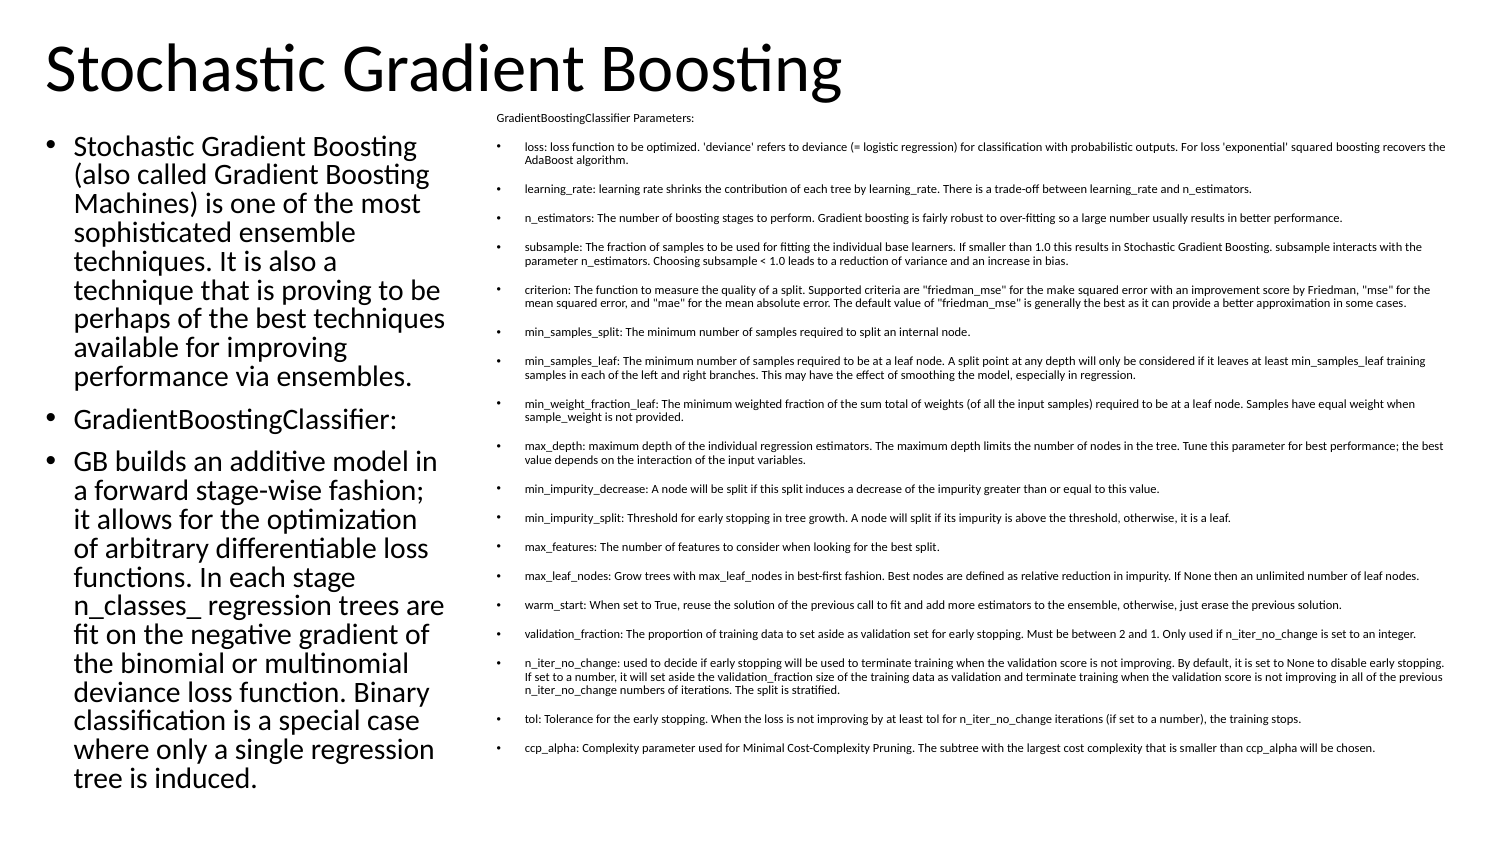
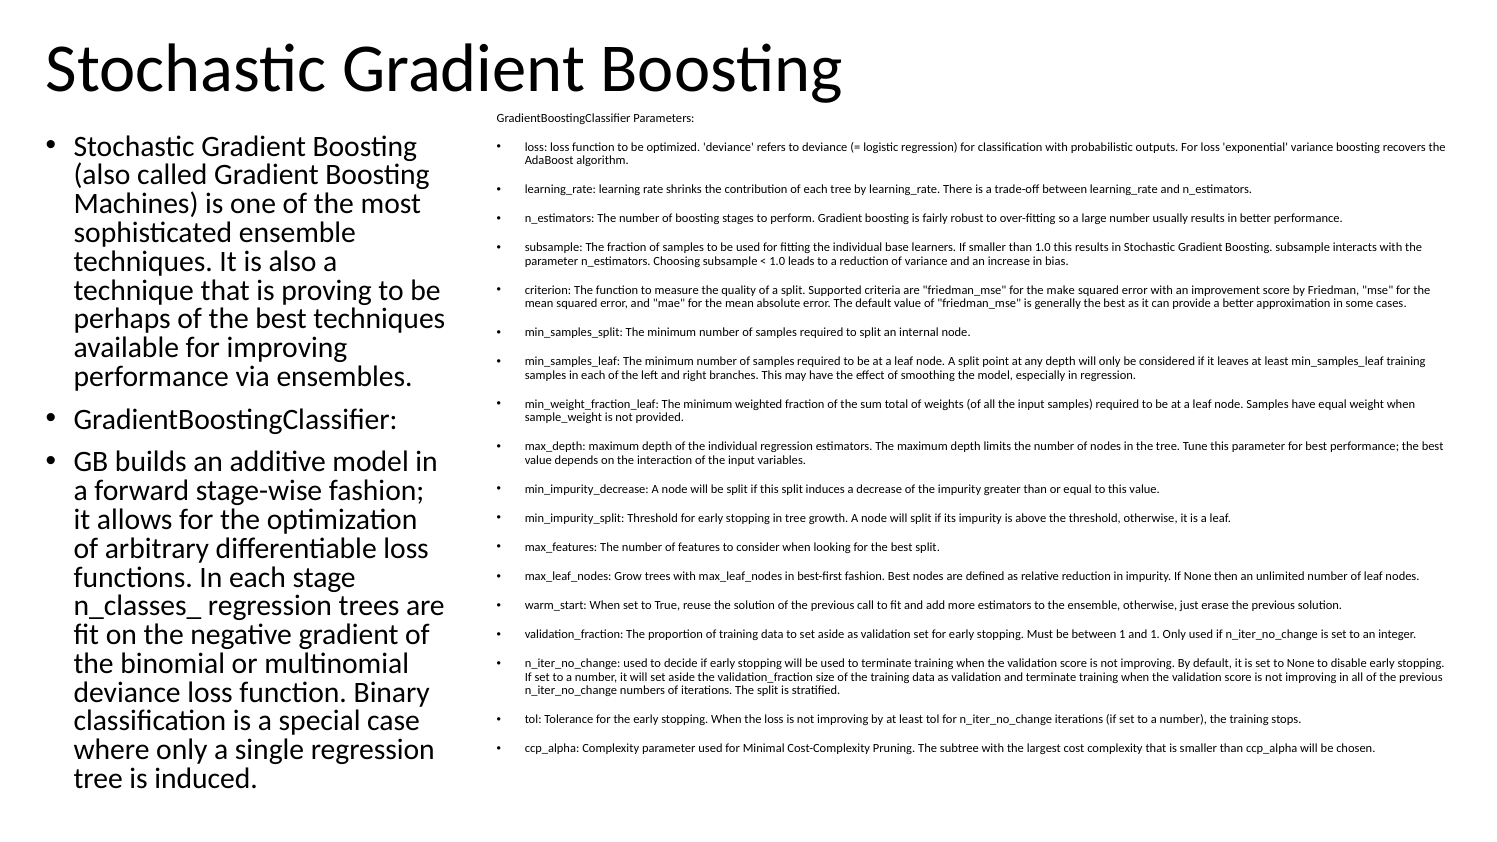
exponential squared: squared -> variance
between 2: 2 -> 1
